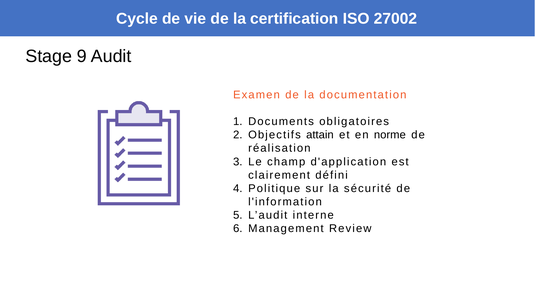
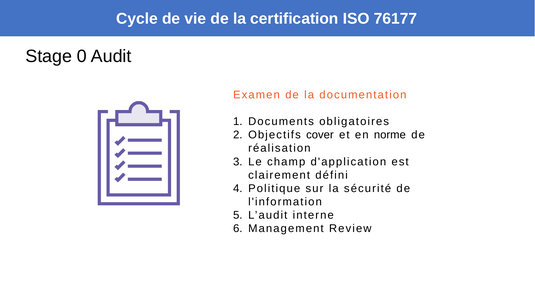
27002: 27002 -> 76177
9: 9 -> 0
attain: attain -> cover
